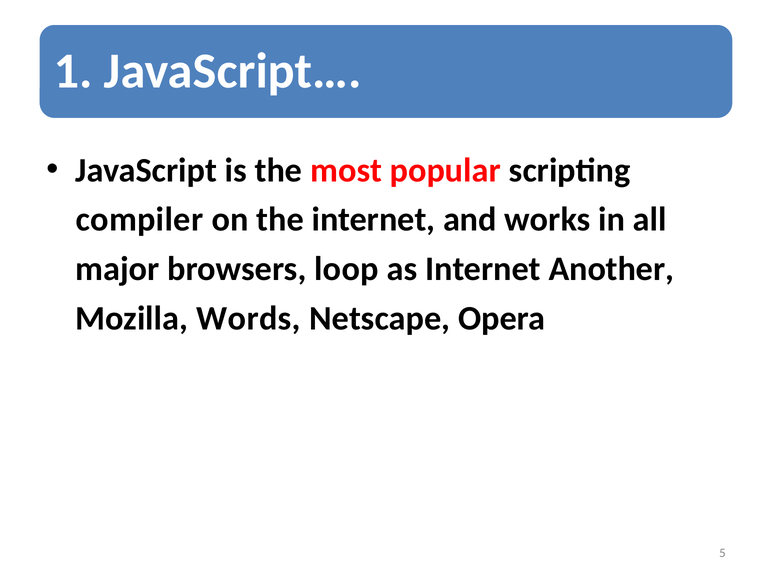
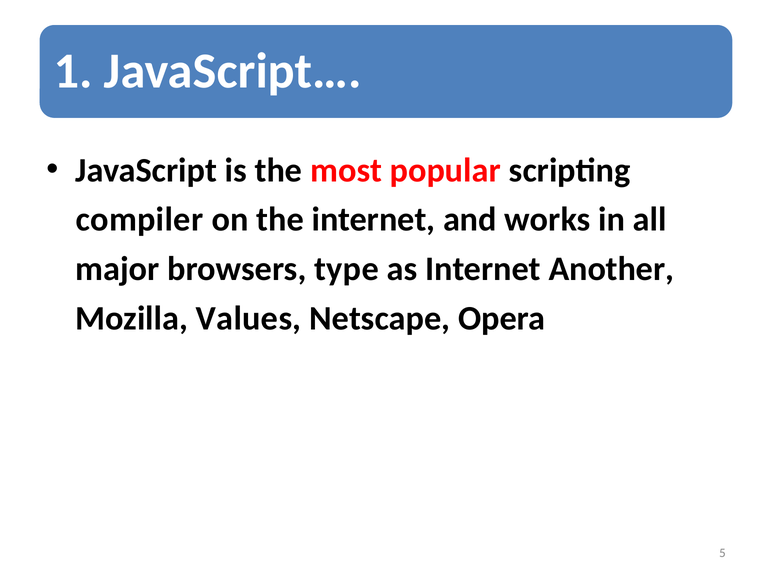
loop: loop -> type
Words: Words -> Values
